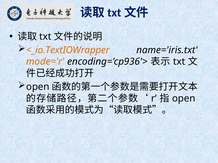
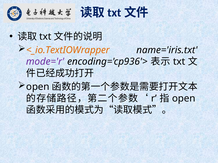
mode='r colour: orange -> purple
